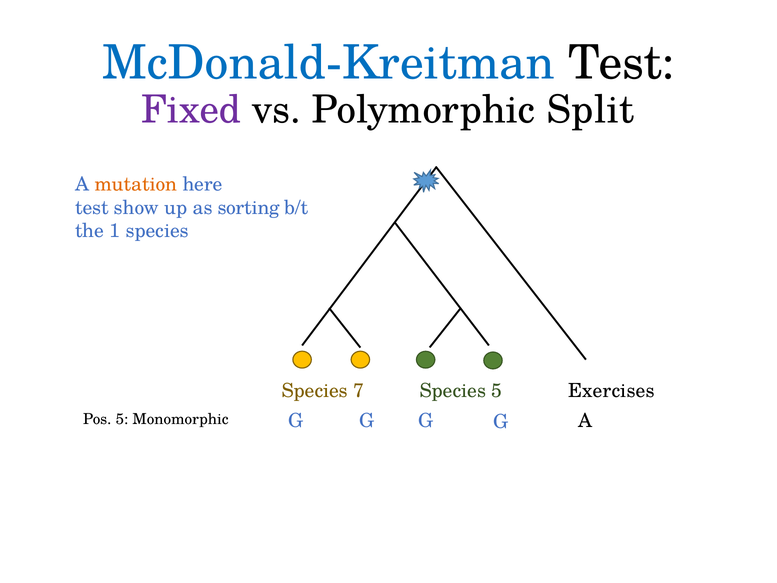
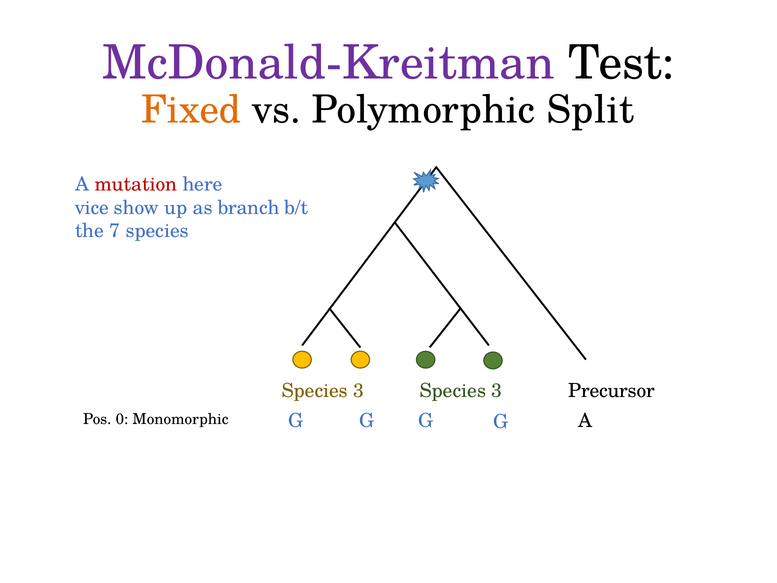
McDonald-Kreitman colour: blue -> purple
Fixed colour: purple -> orange
mutation colour: orange -> red
test at (92, 208): test -> vice
sorting: sorting -> branch
1: 1 -> 7
7 at (359, 390): 7 -> 3
5 at (497, 390): 5 -> 3
Exercises: Exercises -> Precursor
Pos 5: 5 -> 0
